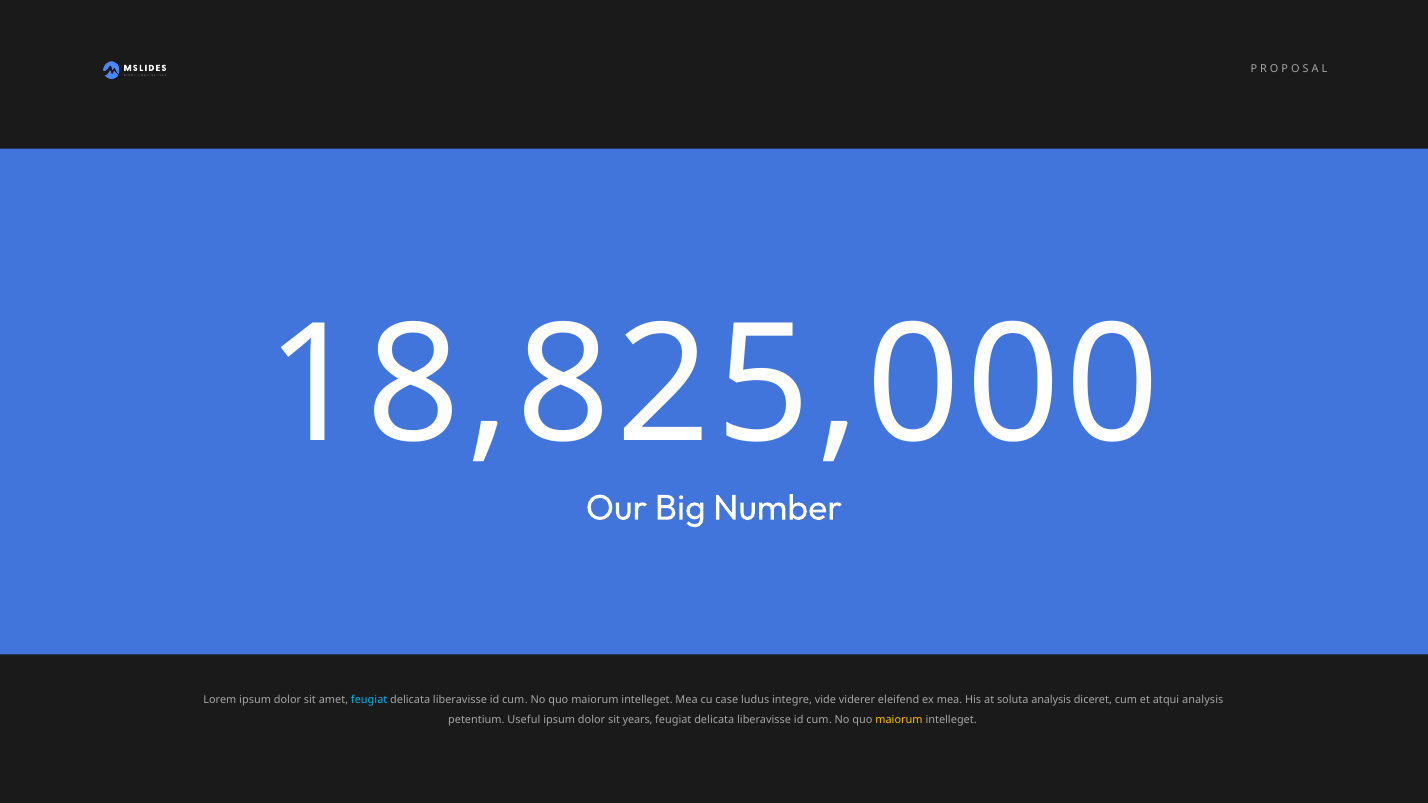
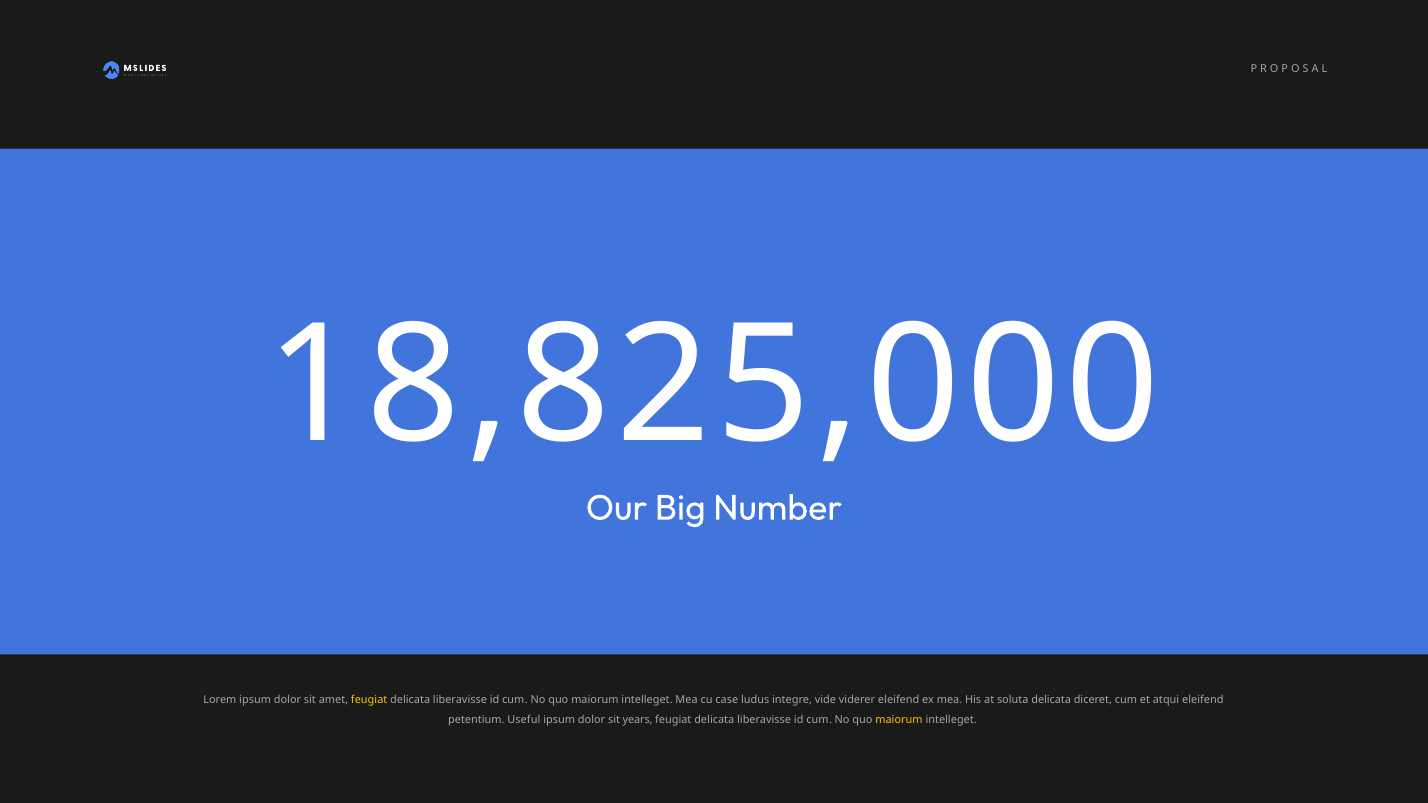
feugiat at (369, 701) colour: light blue -> yellow
soluta analysis: analysis -> delicata
atqui analysis: analysis -> eleifend
